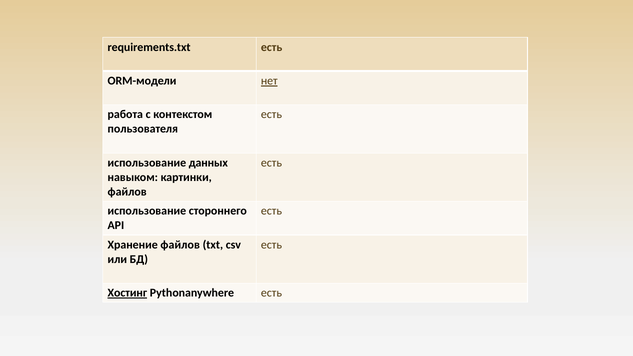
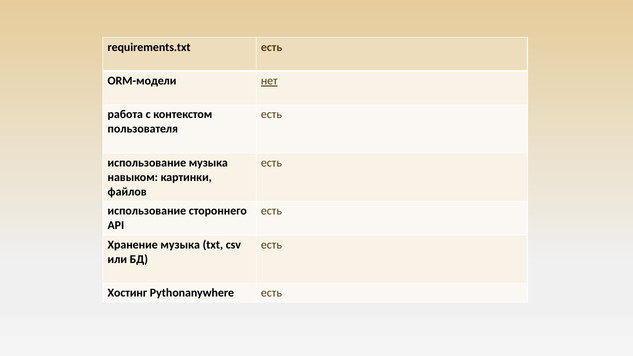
использование данных: данных -> музыка
Хранение файлов: файлов -> музыка
Хостинг underline: present -> none
